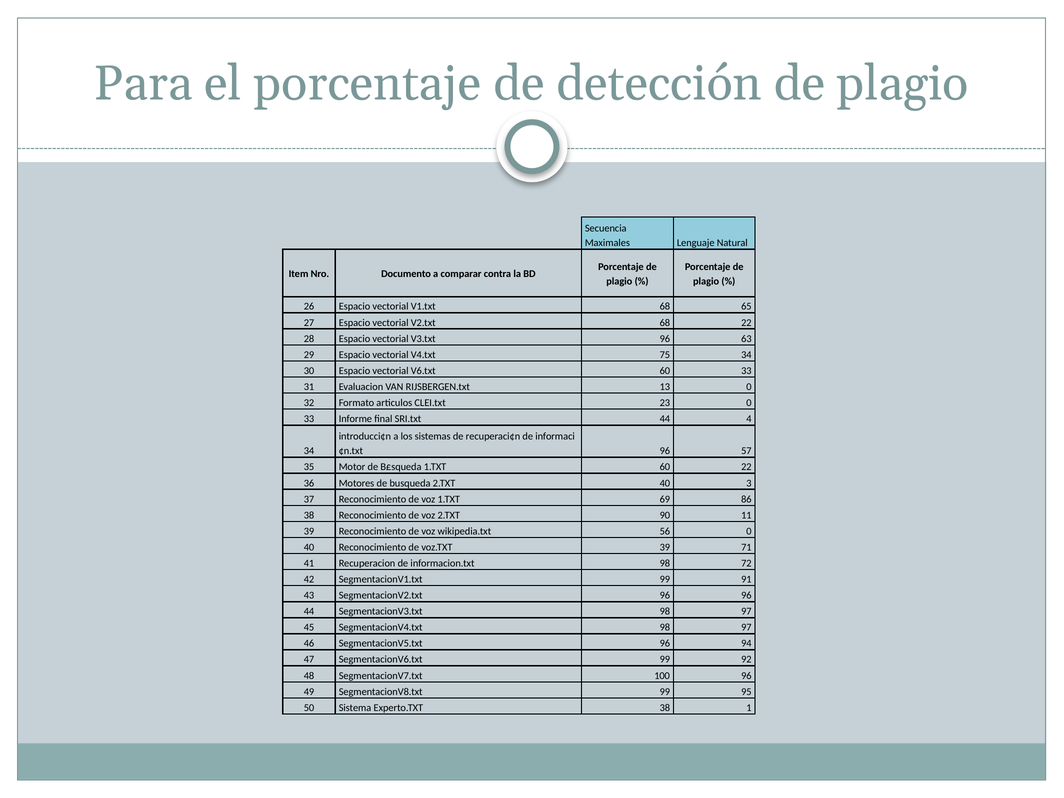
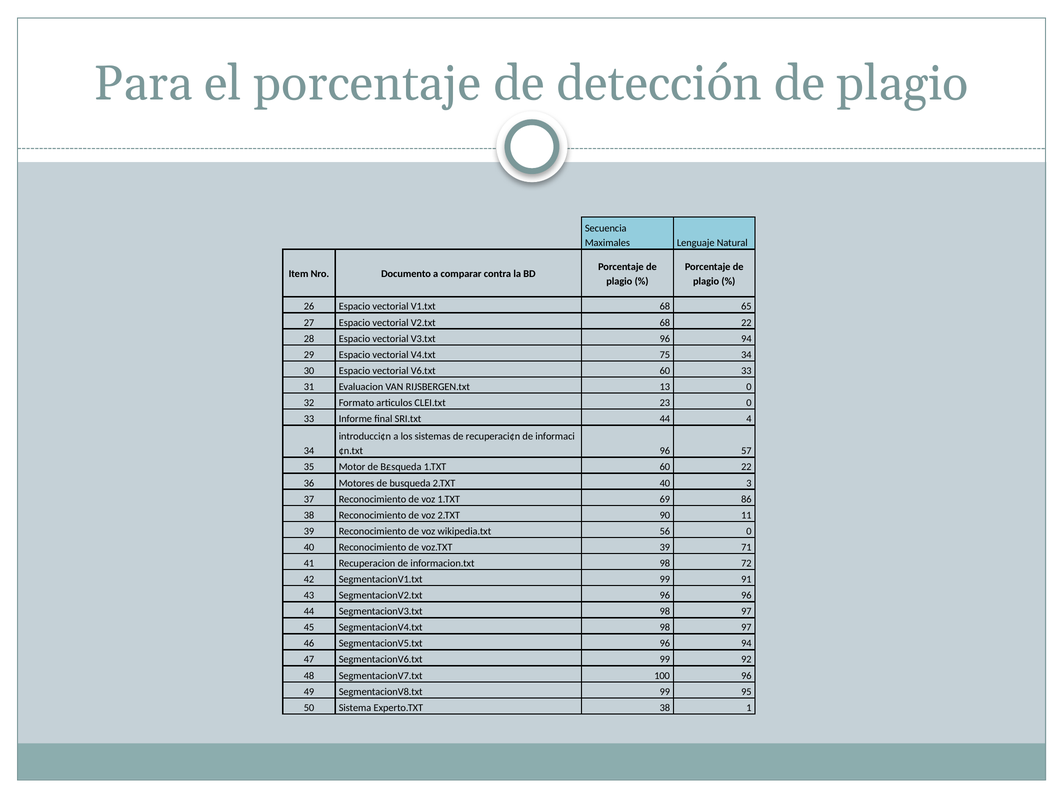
V3.txt 96 63: 63 -> 94
